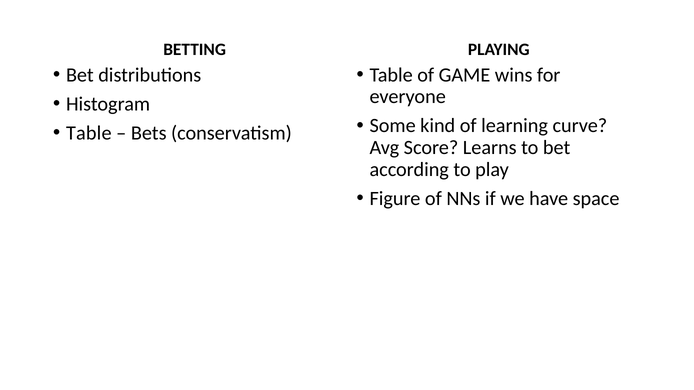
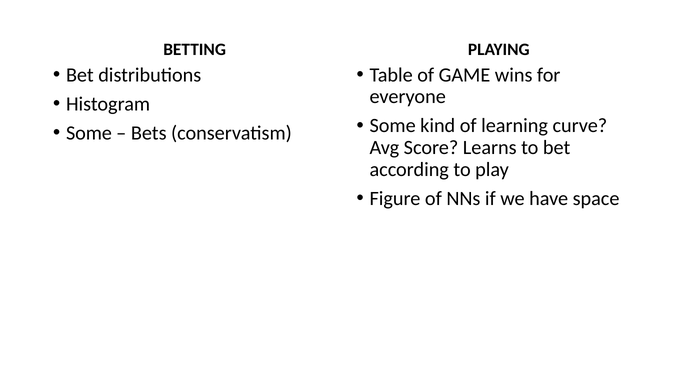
Table at (89, 133): Table -> Some
